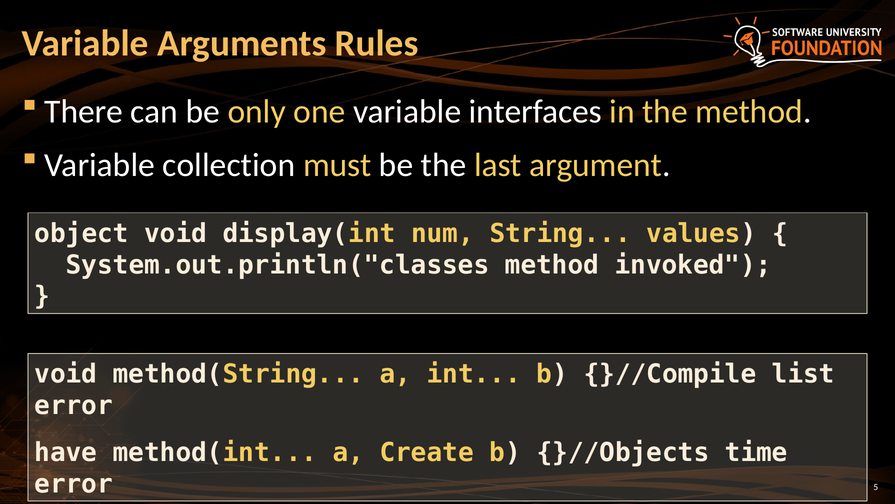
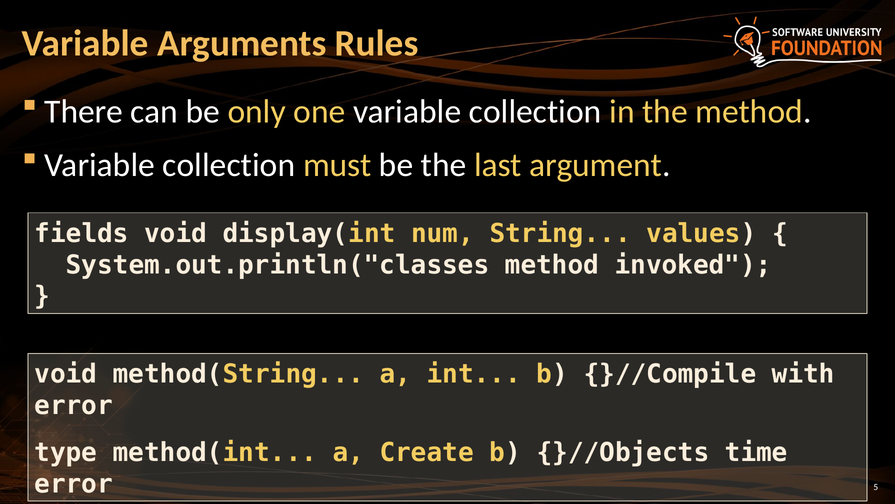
one variable interfaces: interfaces -> collection
object: object -> fields
list: list -> with
have: have -> type
